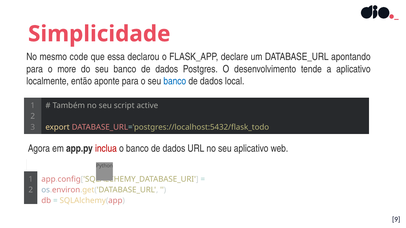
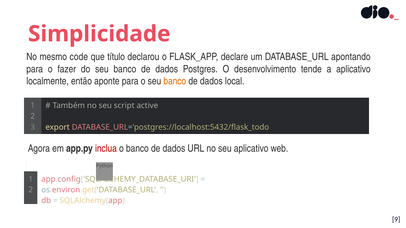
essa: essa -> título
more: more -> fazer
banco at (175, 81) colour: blue -> orange
